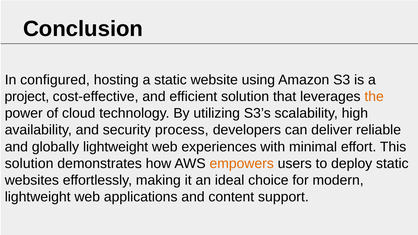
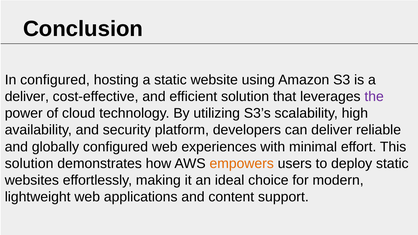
project at (27, 97): project -> deliver
the colour: orange -> purple
process: process -> platform
globally lightweight: lightweight -> configured
